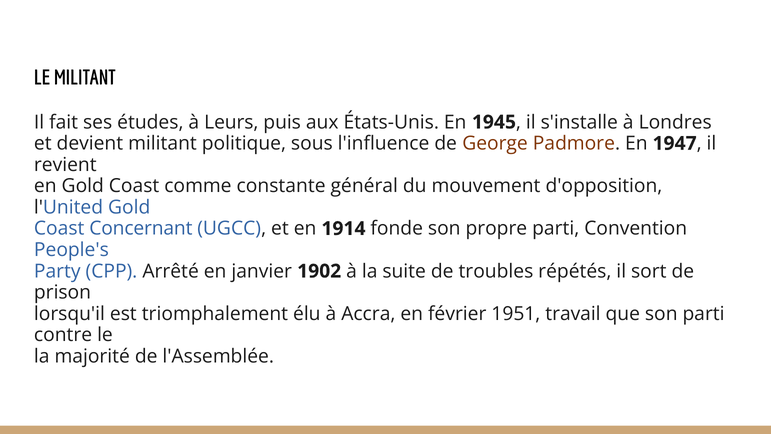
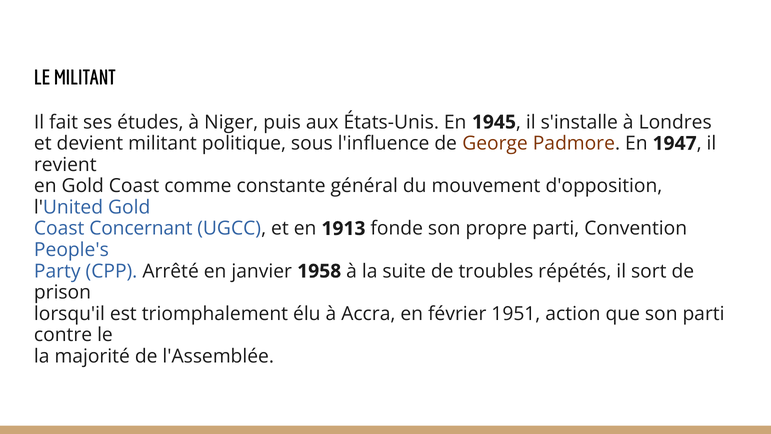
Leurs: Leurs -> Niger
1914: 1914 -> 1913
1902: 1902 -> 1958
travail: travail -> action
